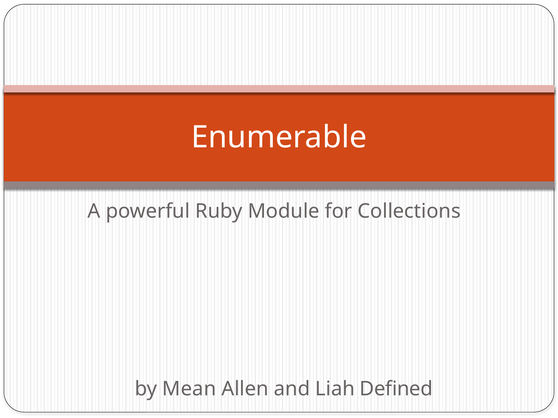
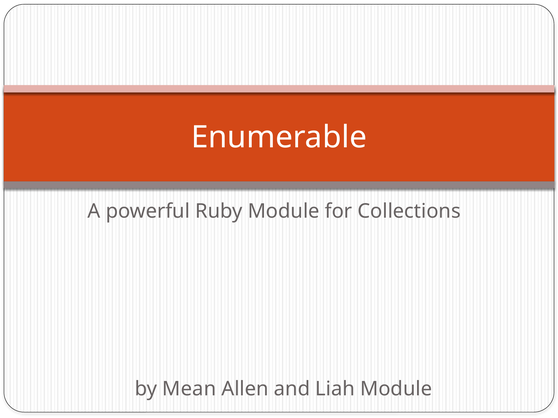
Liah Defined: Defined -> Module
